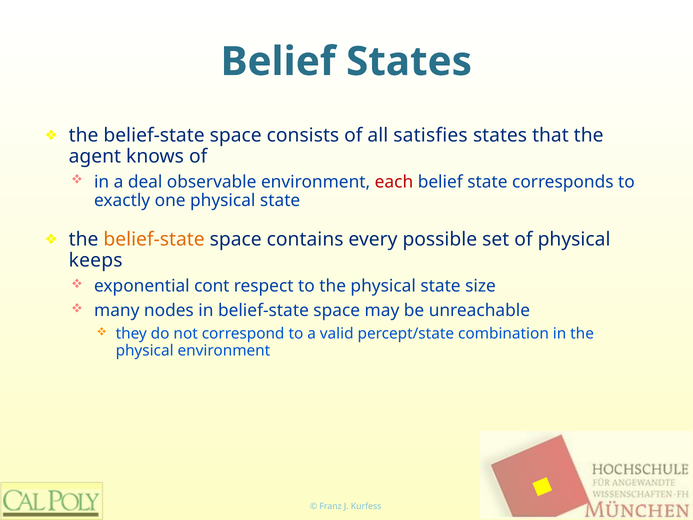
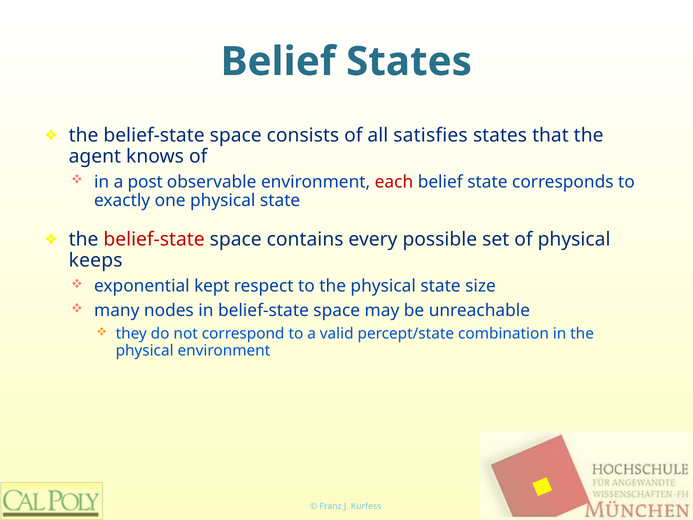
deal: deal -> post
belief-state at (154, 239) colour: orange -> red
cont: cont -> kept
